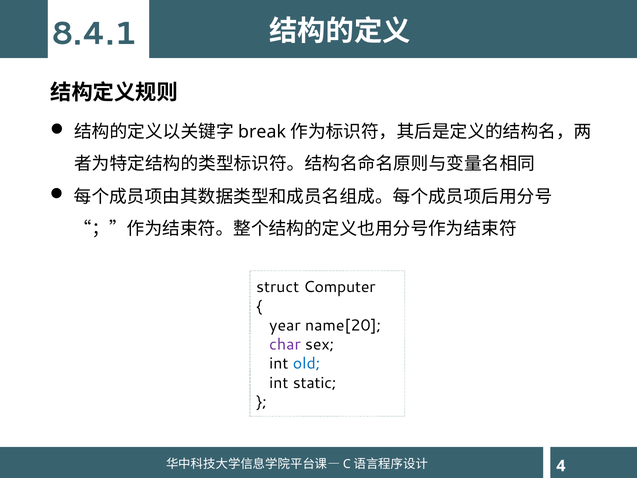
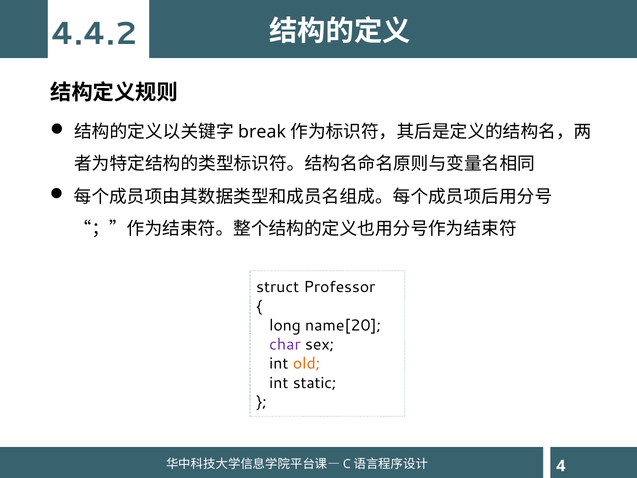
8.4.1: 8.4.1 -> 4.4.2
Computer: Computer -> Professor
year: year -> long
old colour: blue -> orange
